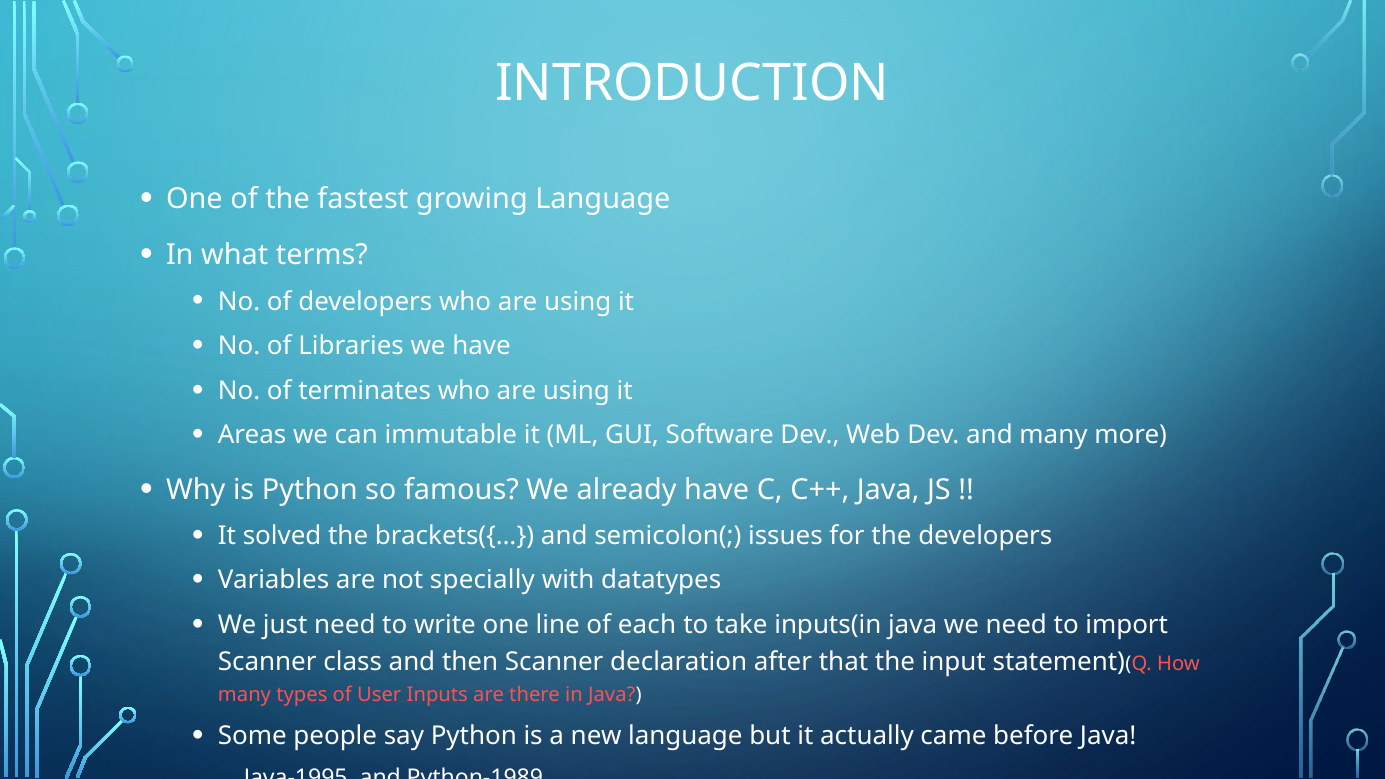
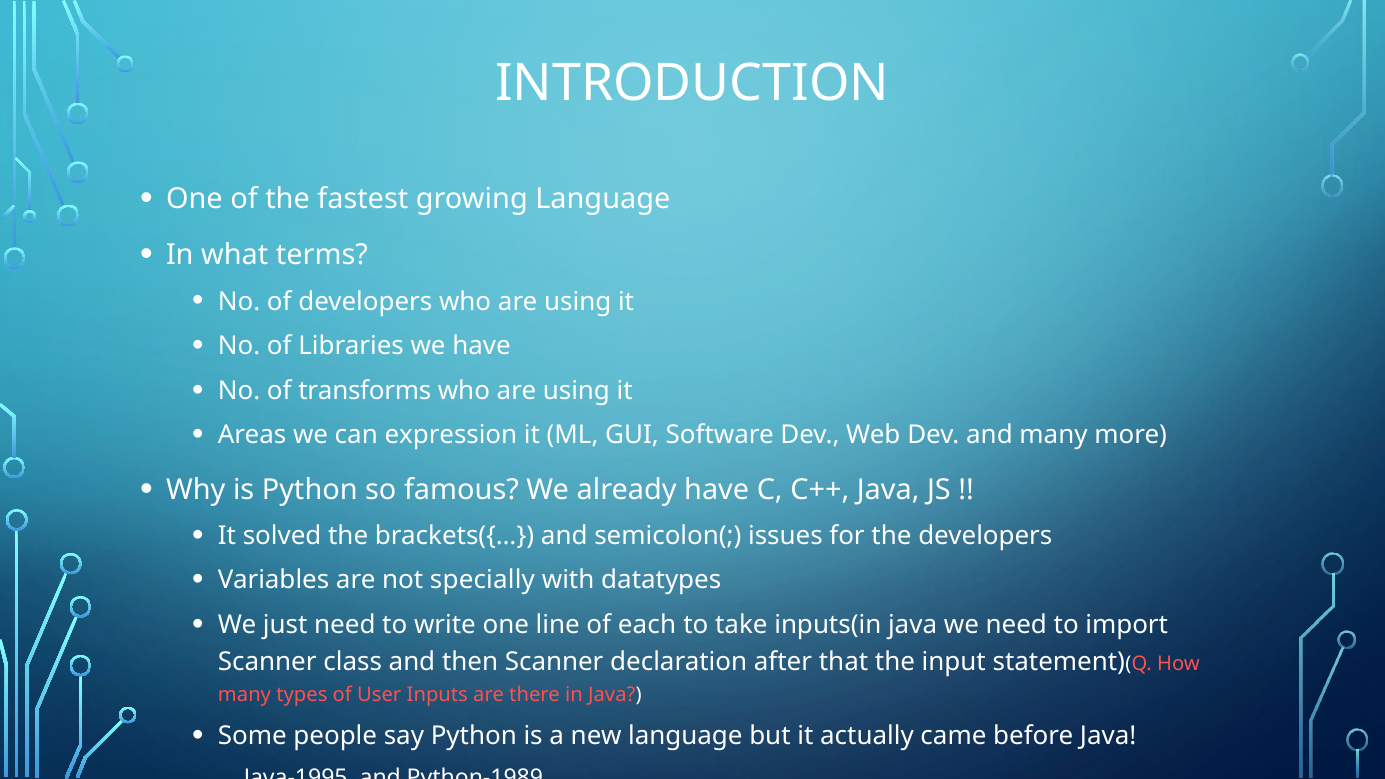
terminates: terminates -> transforms
immutable: immutable -> expression
